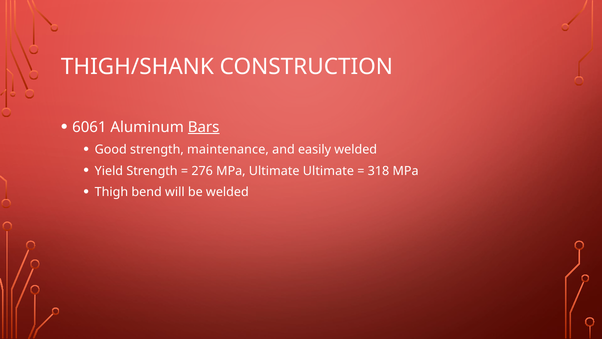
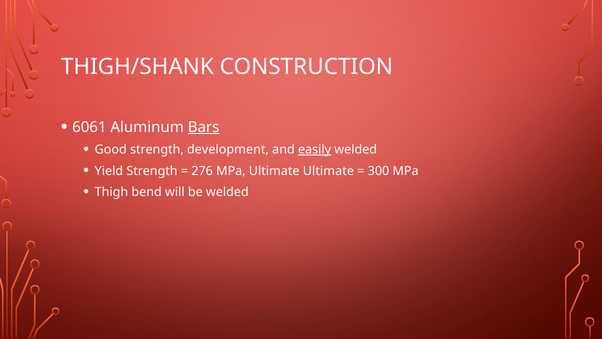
maintenance: maintenance -> development
easily underline: none -> present
318: 318 -> 300
